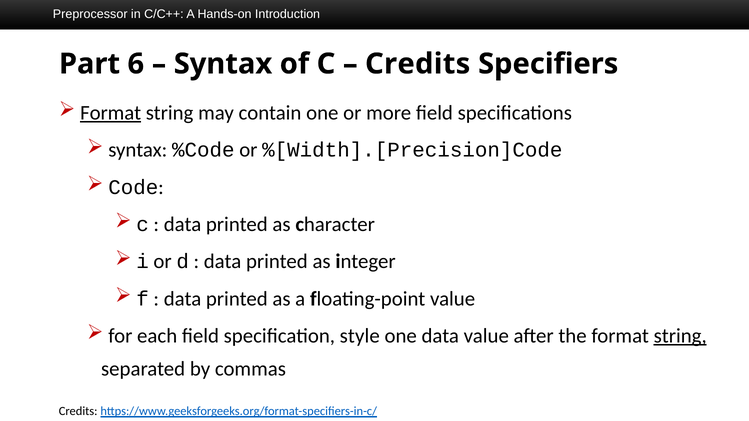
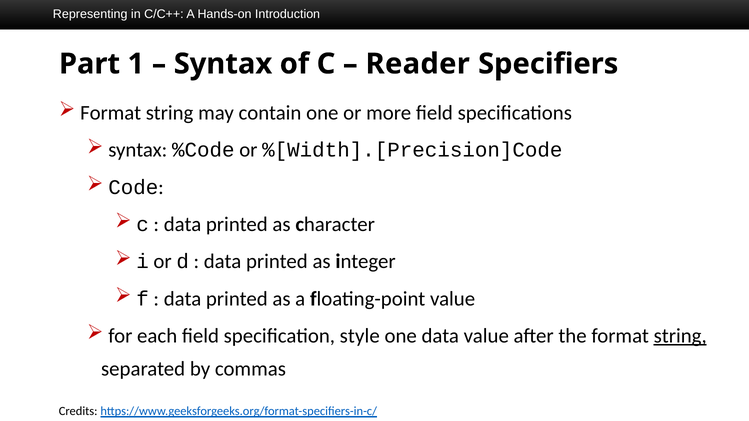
Preprocessor: Preprocessor -> Representing
6: 6 -> 1
Credits at (418, 64): Credits -> Reader
Format at (111, 113) underline: present -> none
